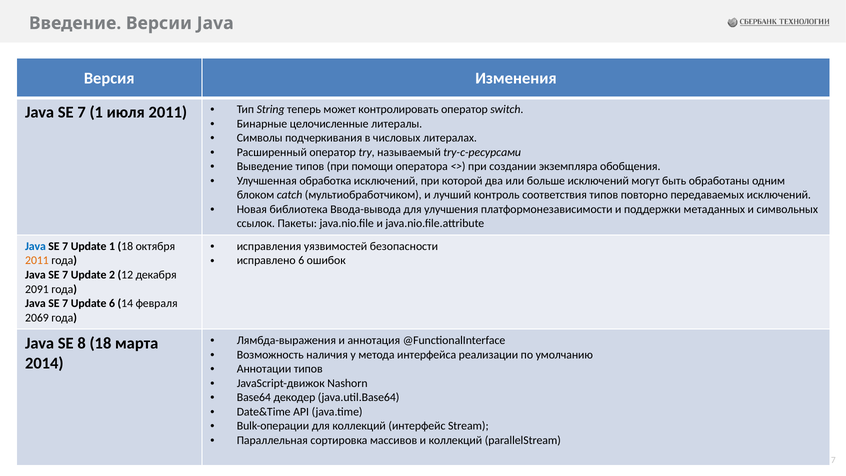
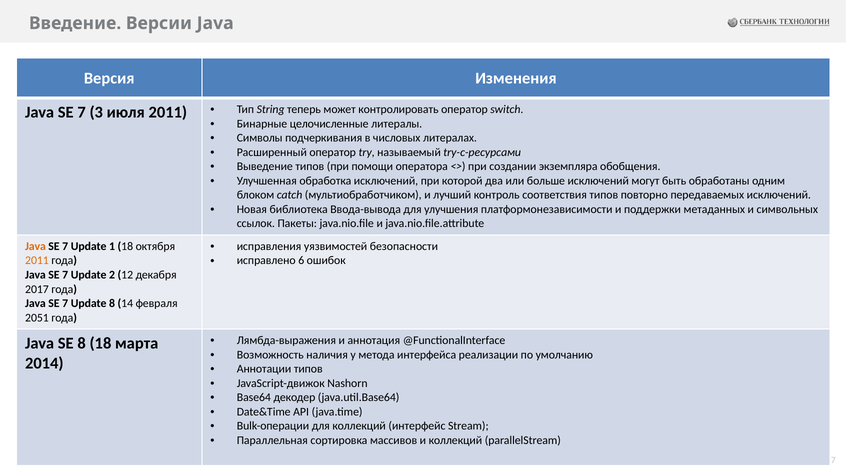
7 1: 1 -> 3
Java at (35, 246) colour: blue -> orange
2091: 2091 -> 2017
Update 6: 6 -> 8
2069: 2069 -> 2051
